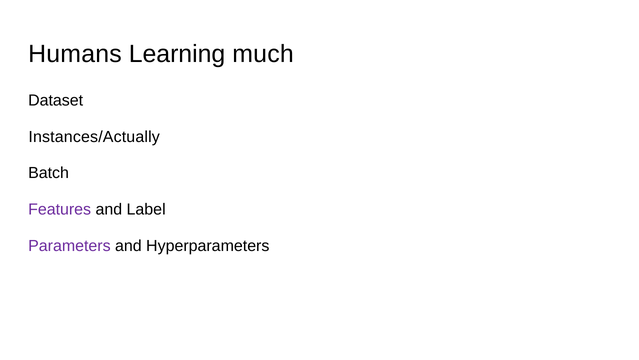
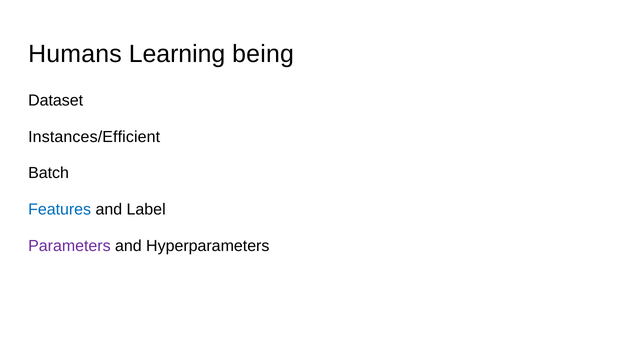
much: much -> being
Instances/Actually: Instances/Actually -> Instances/Efficient
Features colour: purple -> blue
